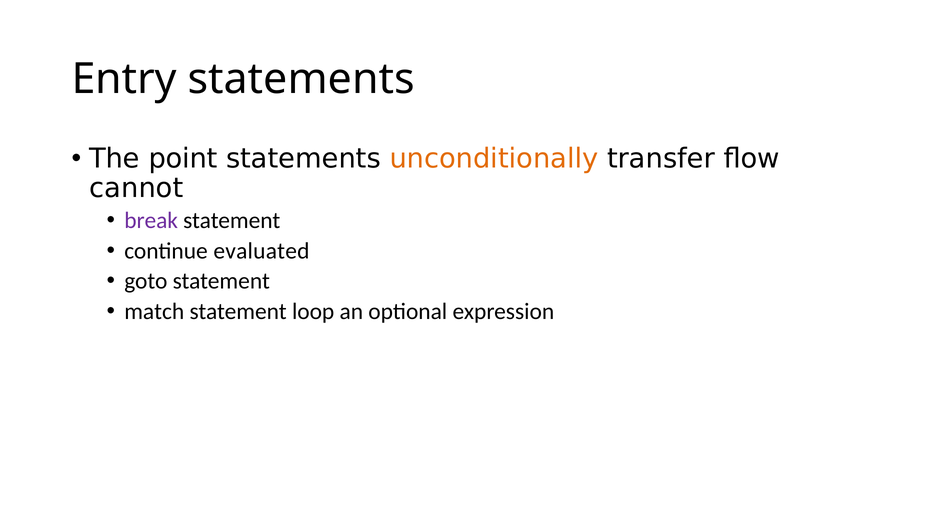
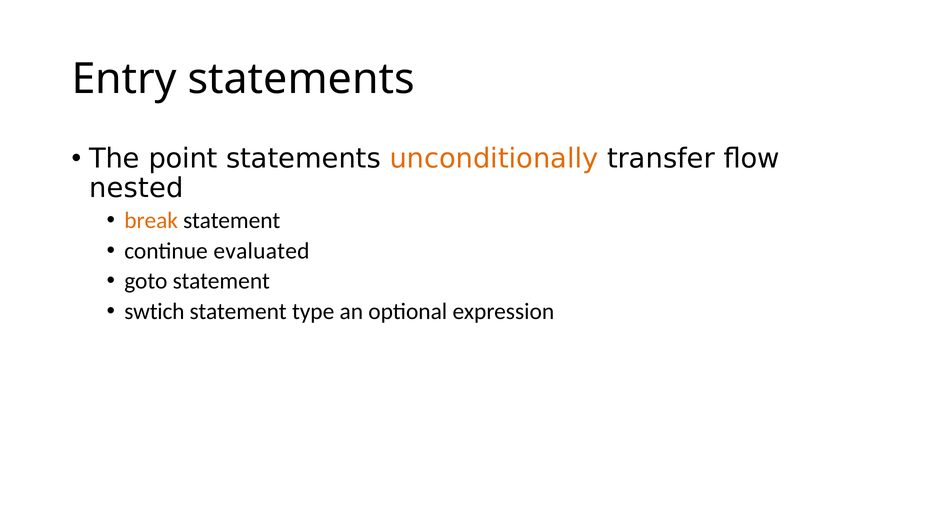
cannot: cannot -> nested
break colour: purple -> orange
match: match -> swtich
loop: loop -> type
